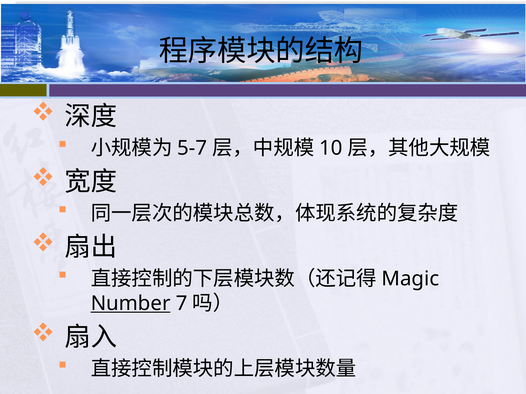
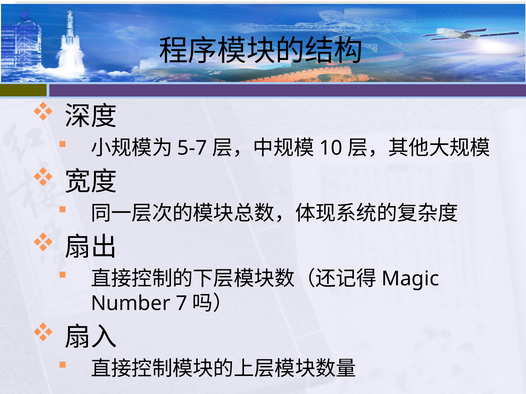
Number underline: present -> none
